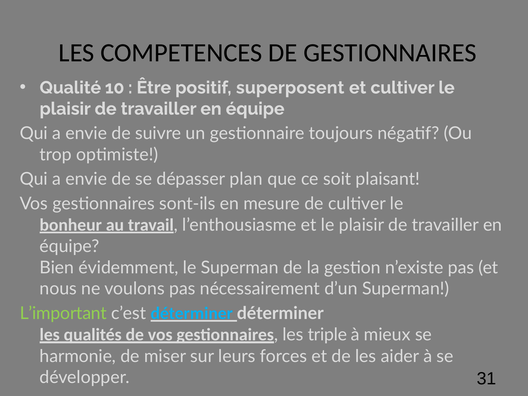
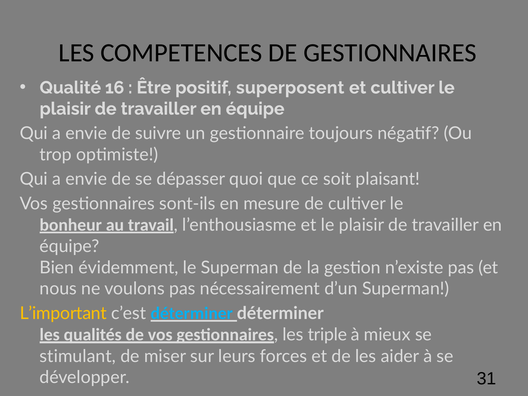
10: 10 -> 16
plan: plan -> quoi
L’important colour: light green -> yellow
harmonie: harmonie -> stimulant
